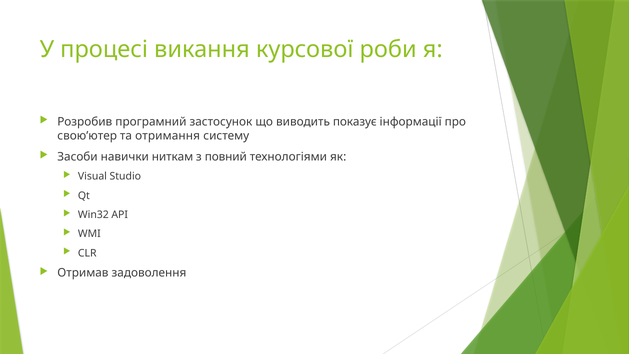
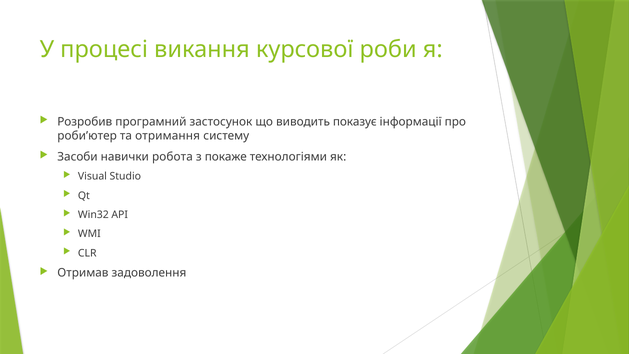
свою’ютер: свою’ютер -> роби’ютер
ниткам: ниткам -> робота
повний: повний -> покаже
